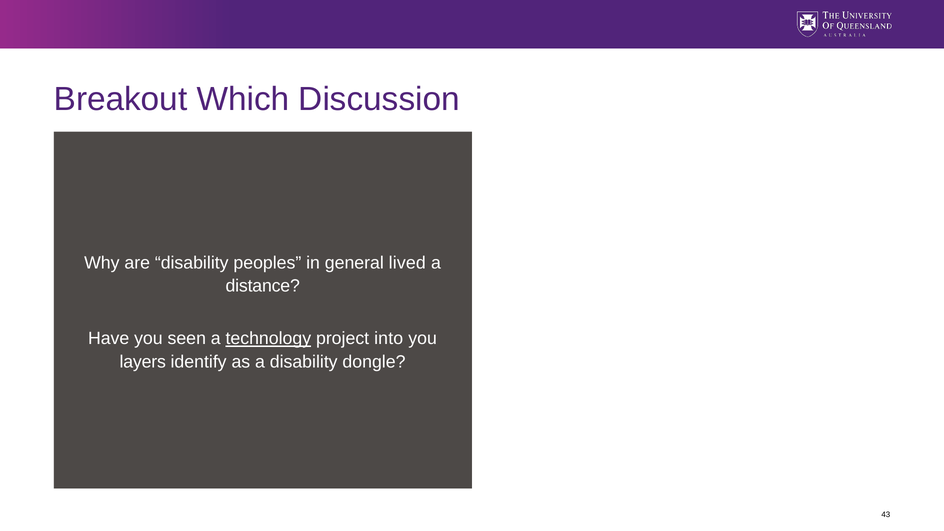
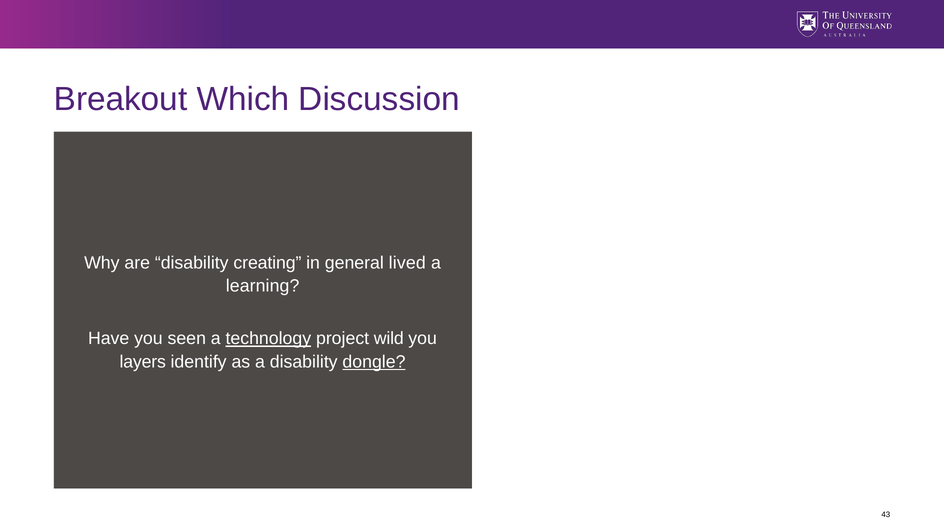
peoples: peoples -> creating
distance: distance -> learning
into: into -> wild
dongle underline: none -> present
